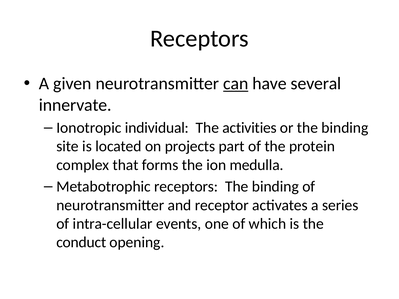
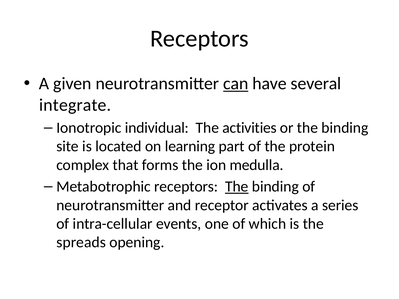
innervate: innervate -> integrate
projects: projects -> learning
The at (237, 187) underline: none -> present
conduct: conduct -> spreads
